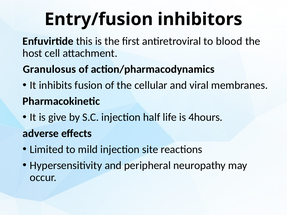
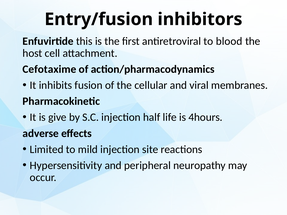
Granulosus: Granulosus -> Cefotaxime
